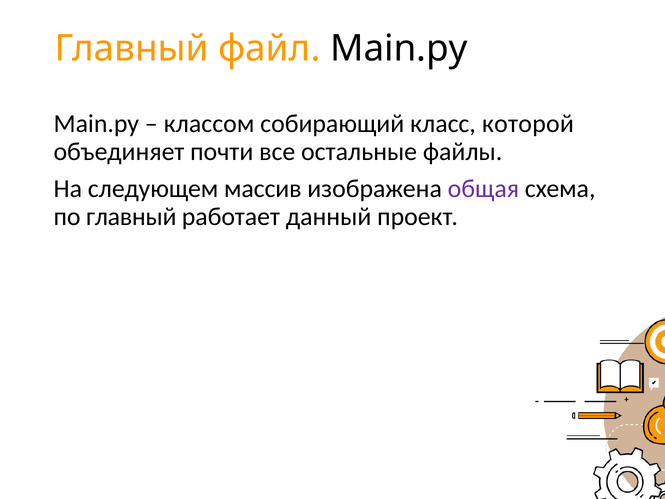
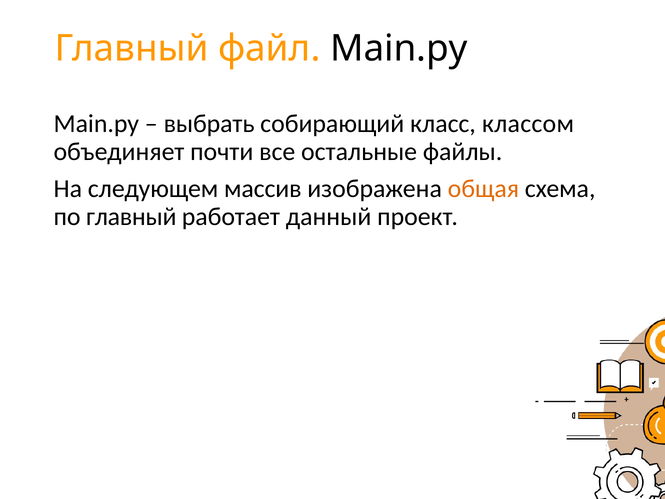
классом: классом -> выбрать
которой: которой -> классом
общая colour: purple -> orange
